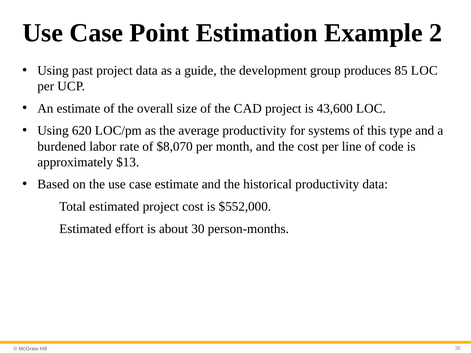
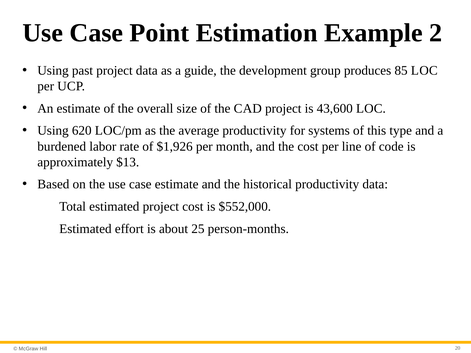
$8,070: $8,070 -> $1,926
30: 30 -> 25
